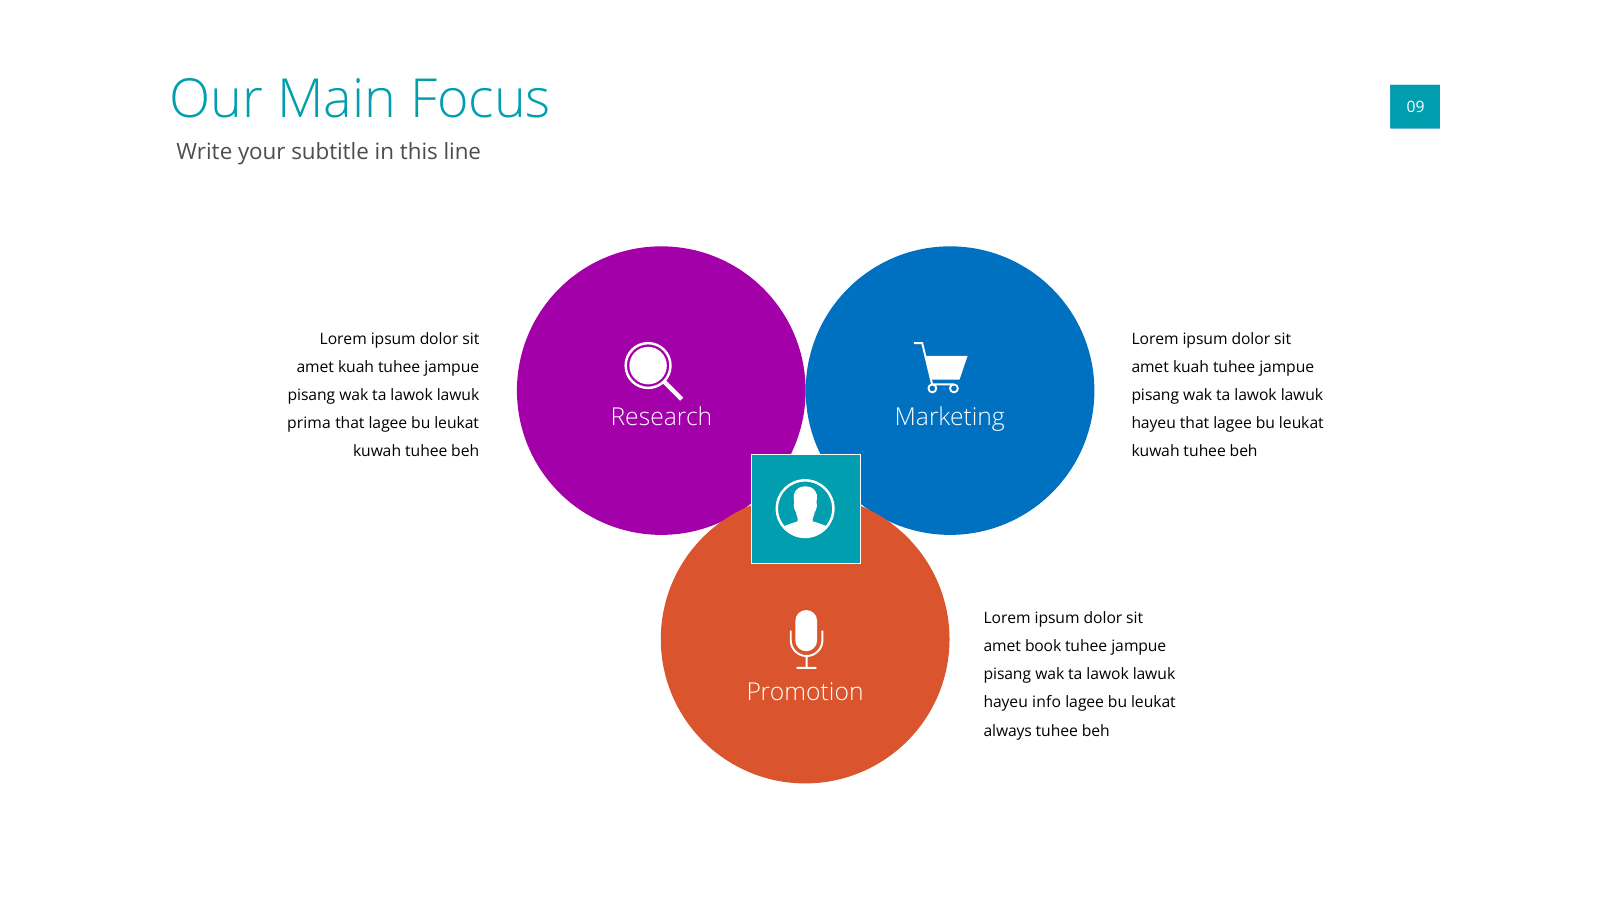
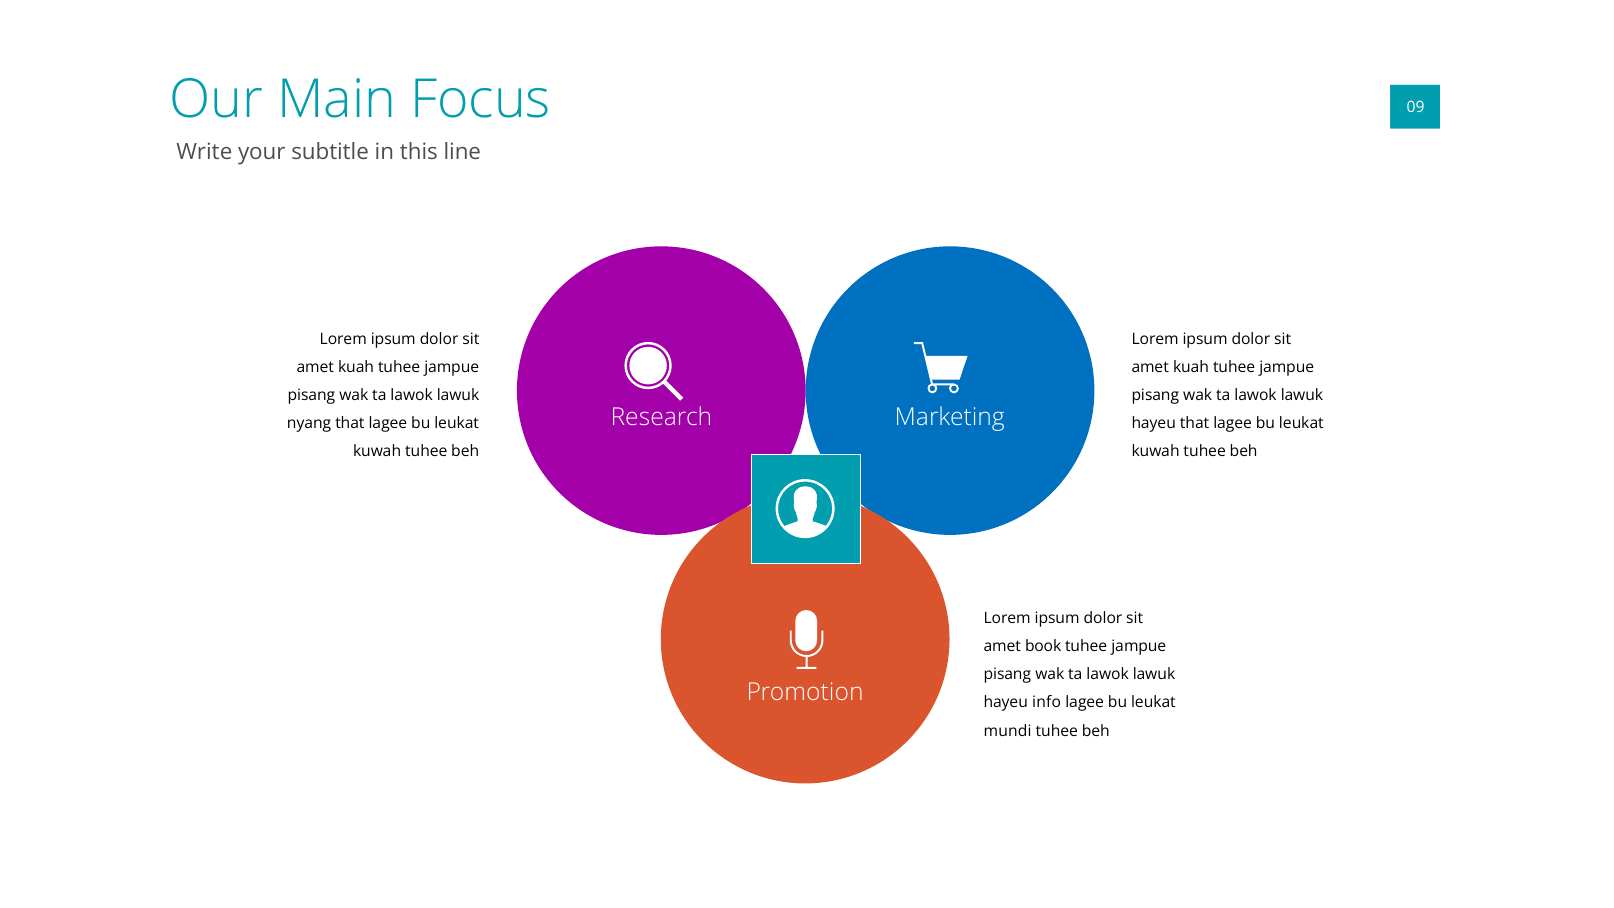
prima: prima -> nyang
always: always -> mundi
